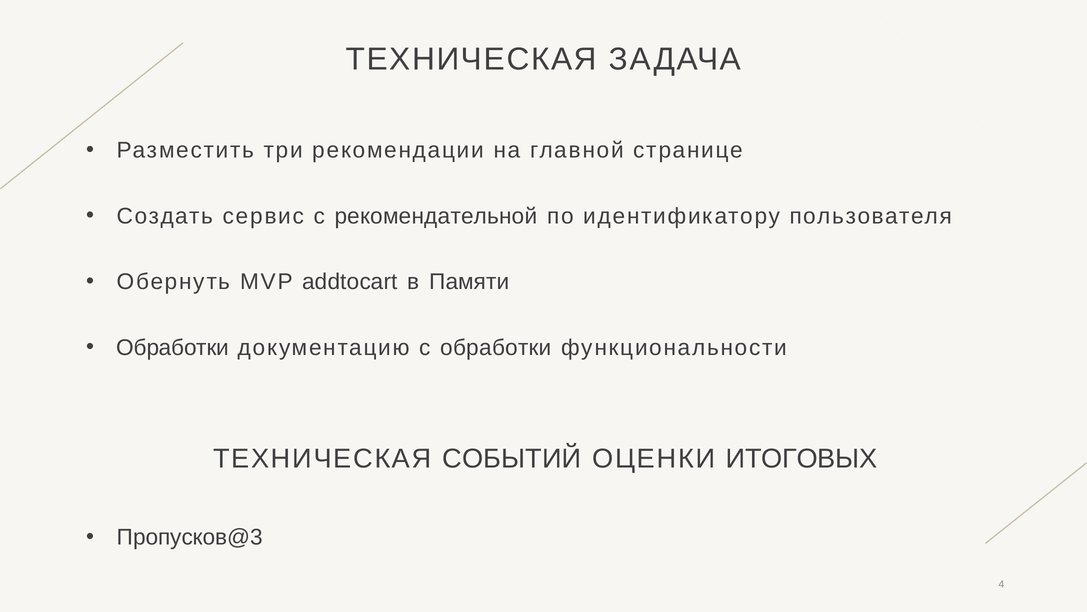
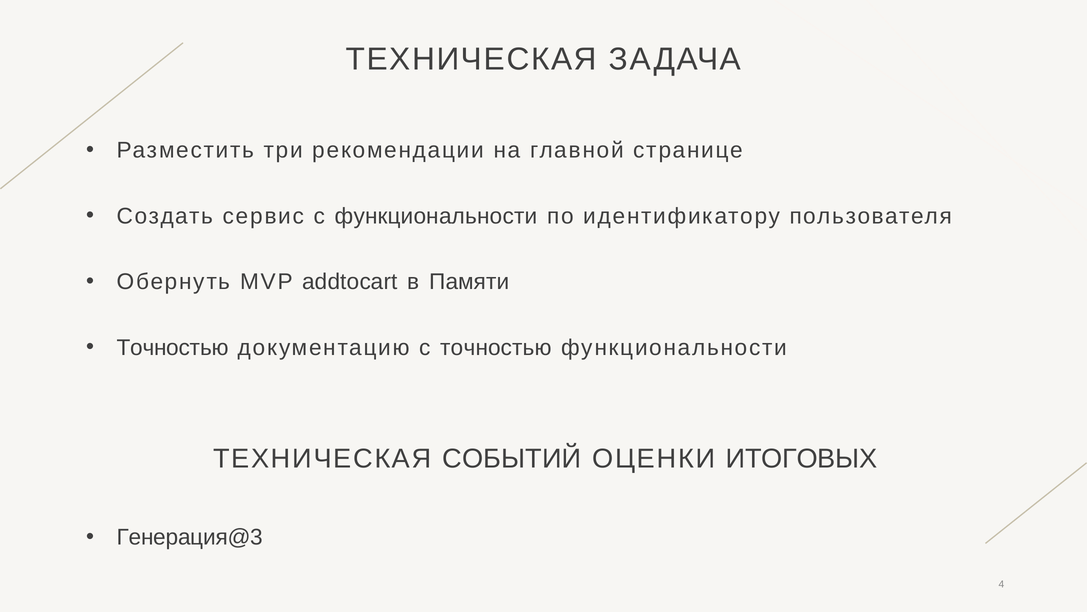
с рекомендательной: рекомендательной -> функциональности
Обработки at (173, 347): Обработки -> Точностью
с обработки: обработки -> точностью
Пропусков@3: Пропусков@3 -> Генерация@3
